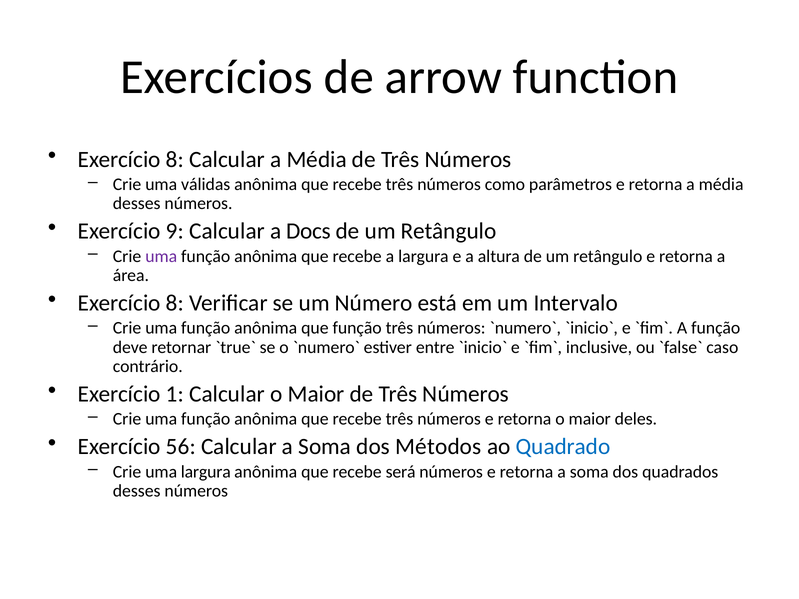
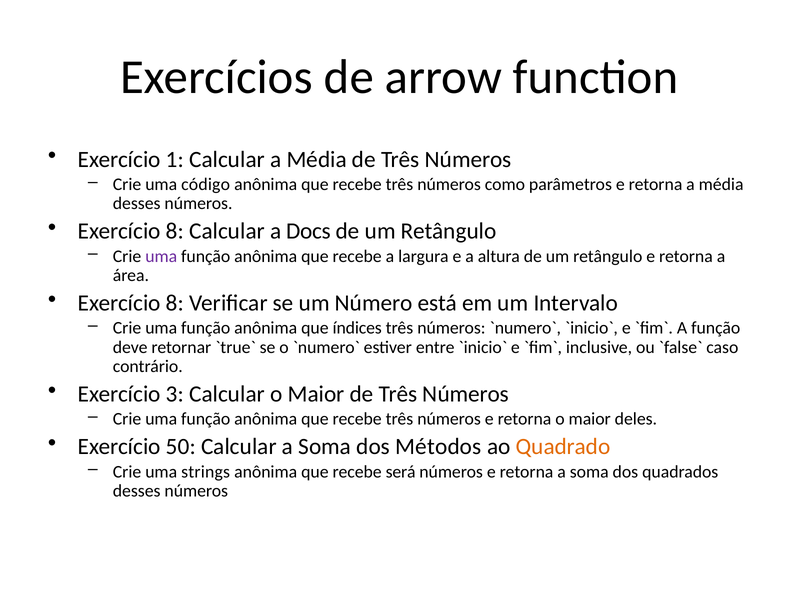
8 at (175, 159): 8 -> 1
válidas: válidas -> código
9 at (175, 231): 9 -> 8
que função: função -> índices
1: 1 -> 3
56: 56 -> 50
Quadrado colour: blue -> orange
uma largura: largura -> strings
